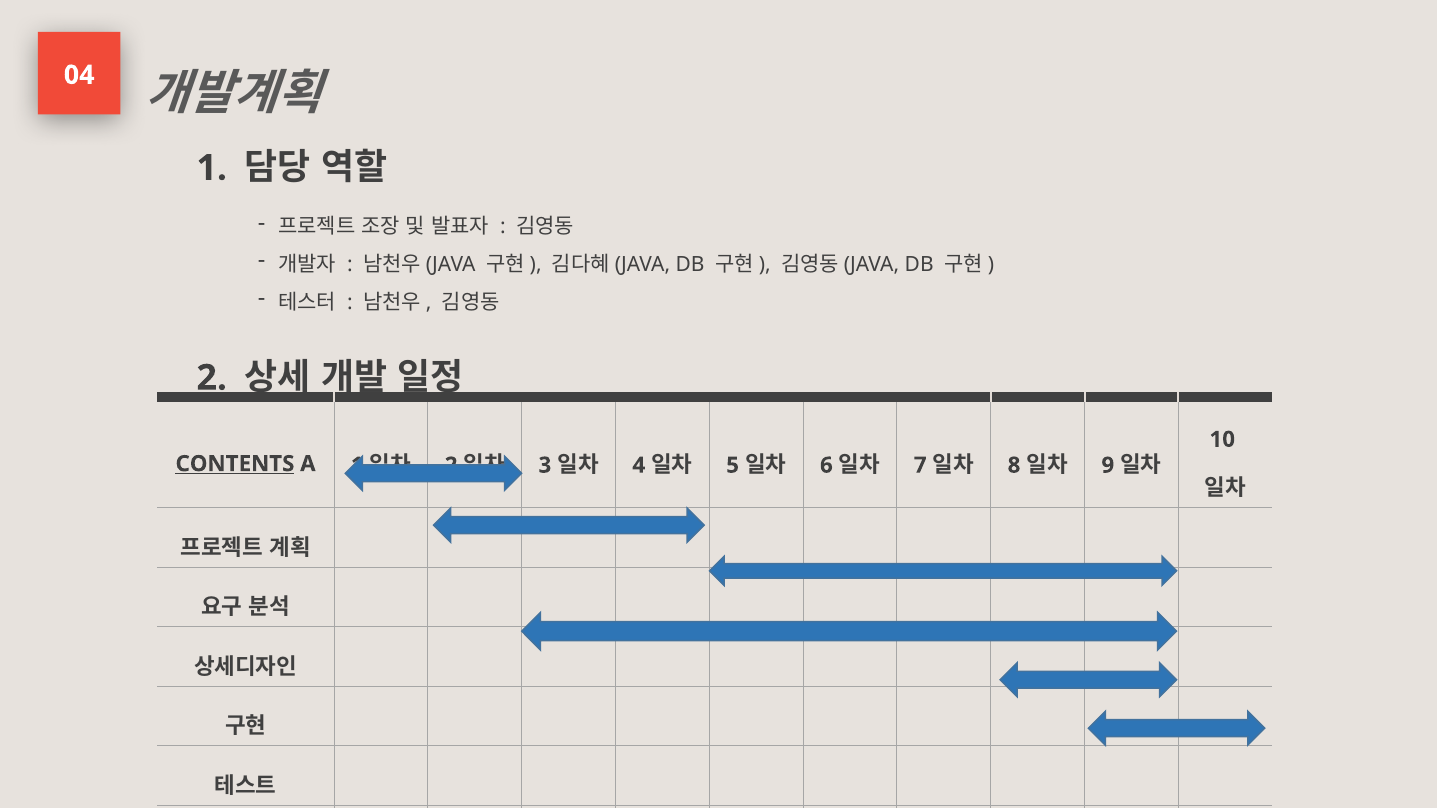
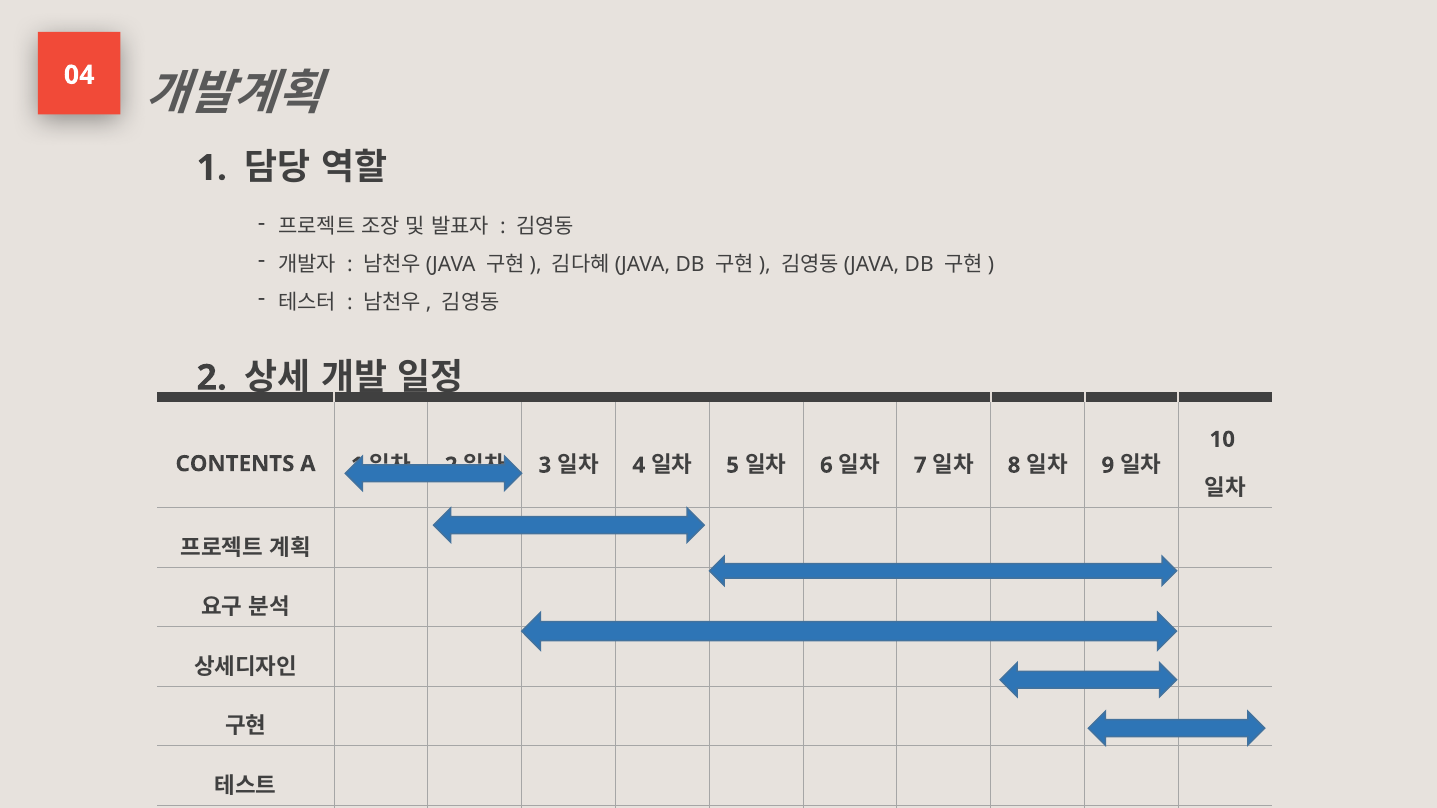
CONTENTS underline: present -> none
